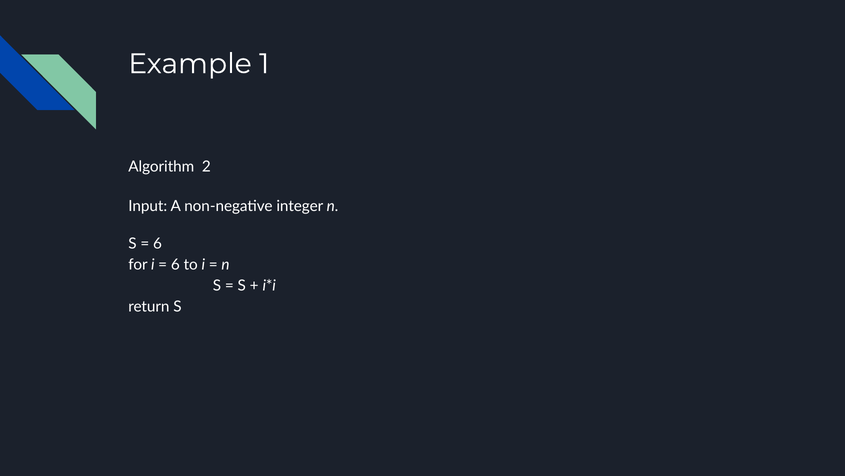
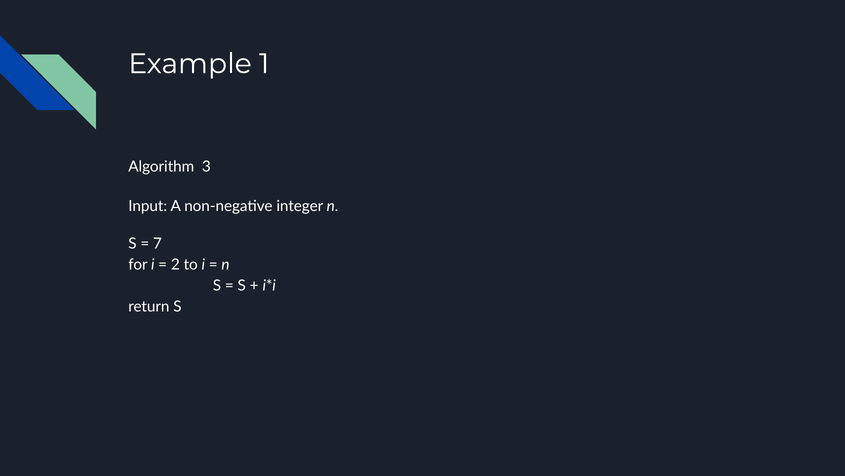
2: 2 -> 3
6 at (158, 243): 6 -> 7
6 at (175, 264): 6 -> 2
